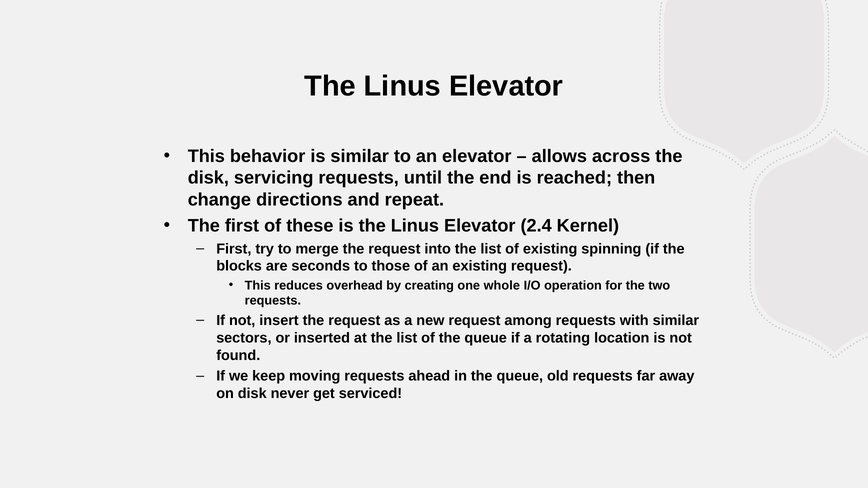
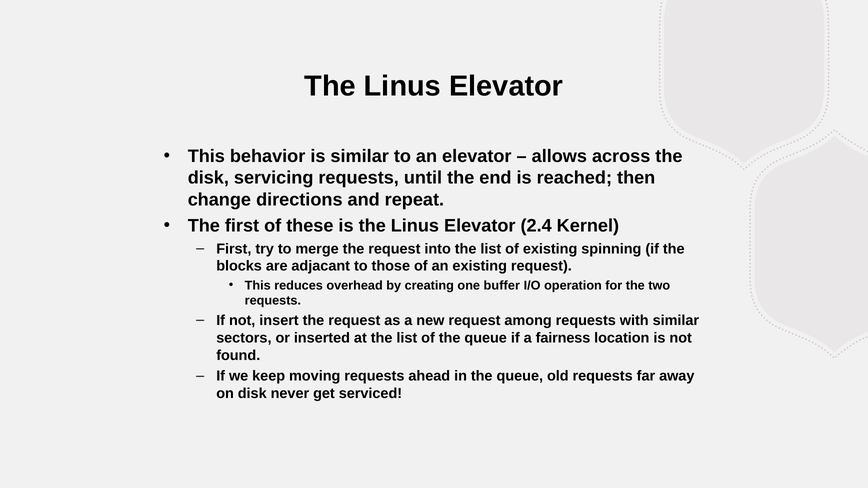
seconds: seconds -> adjacant
whole: whole -> buffer
rotating: rotating -> fairness
